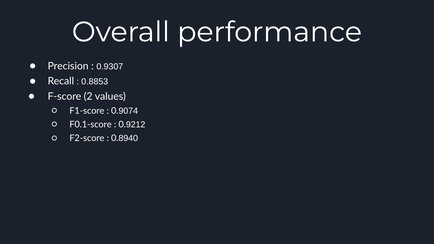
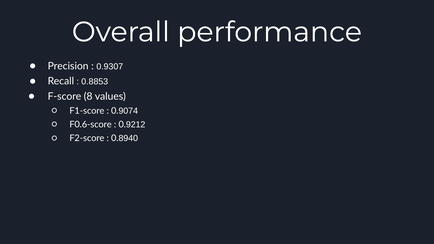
2: 2 -> 8
F0.1-score: F0.1-score -> F0.6-score
